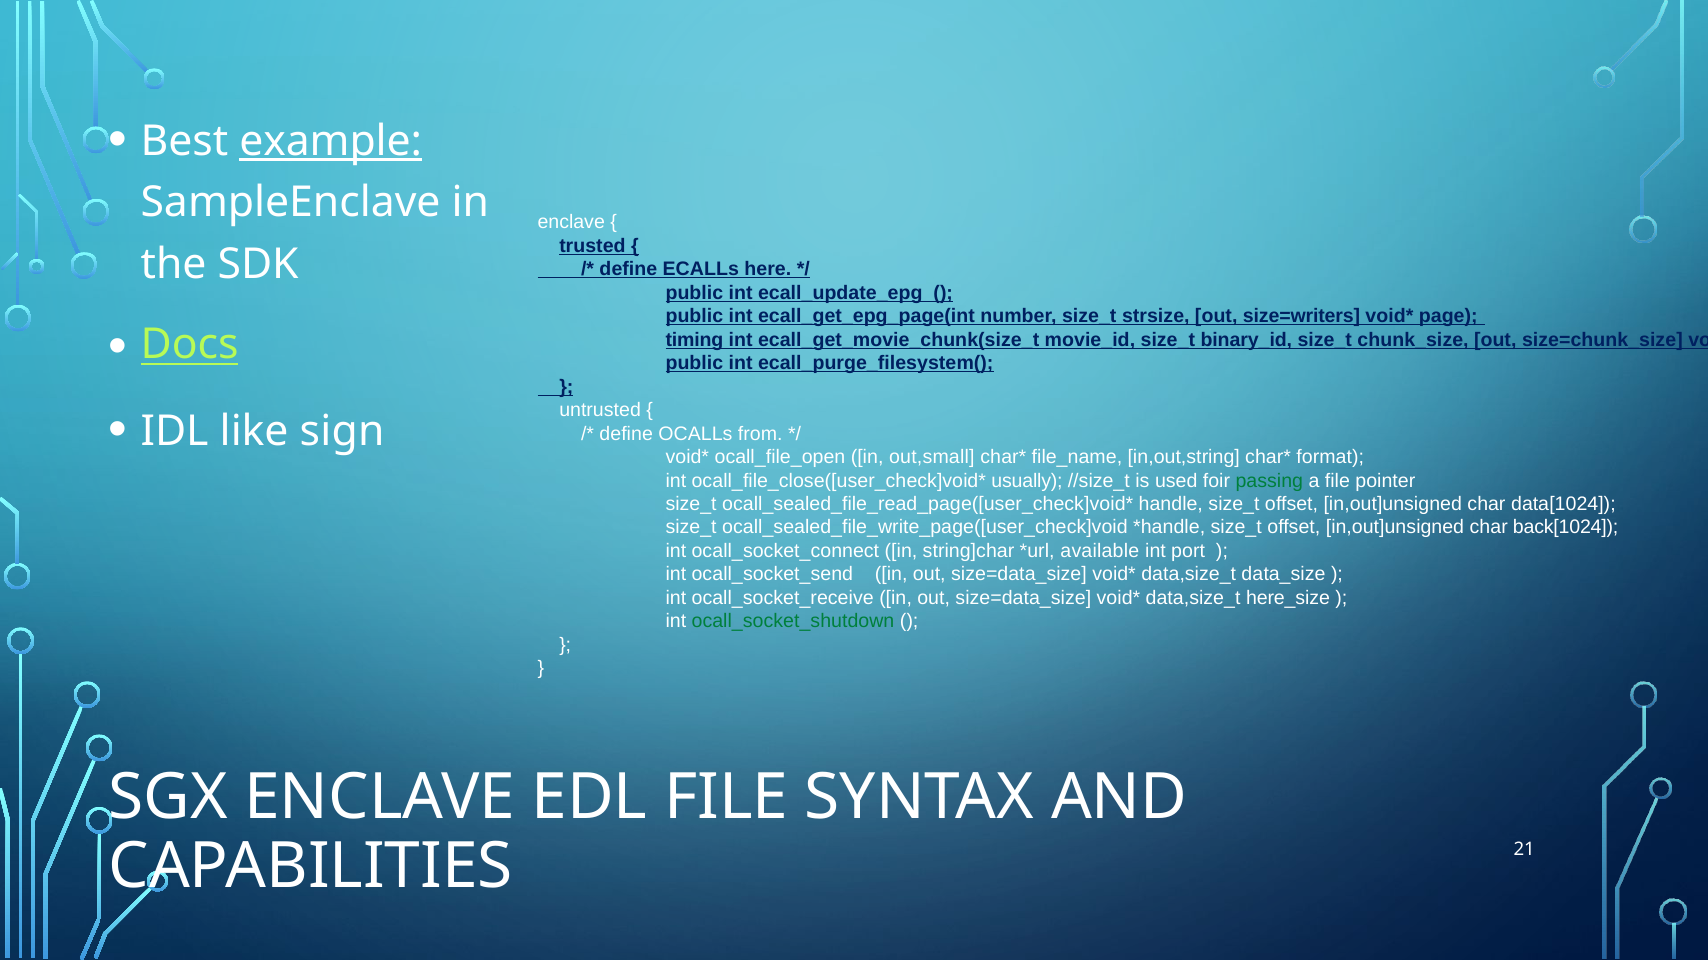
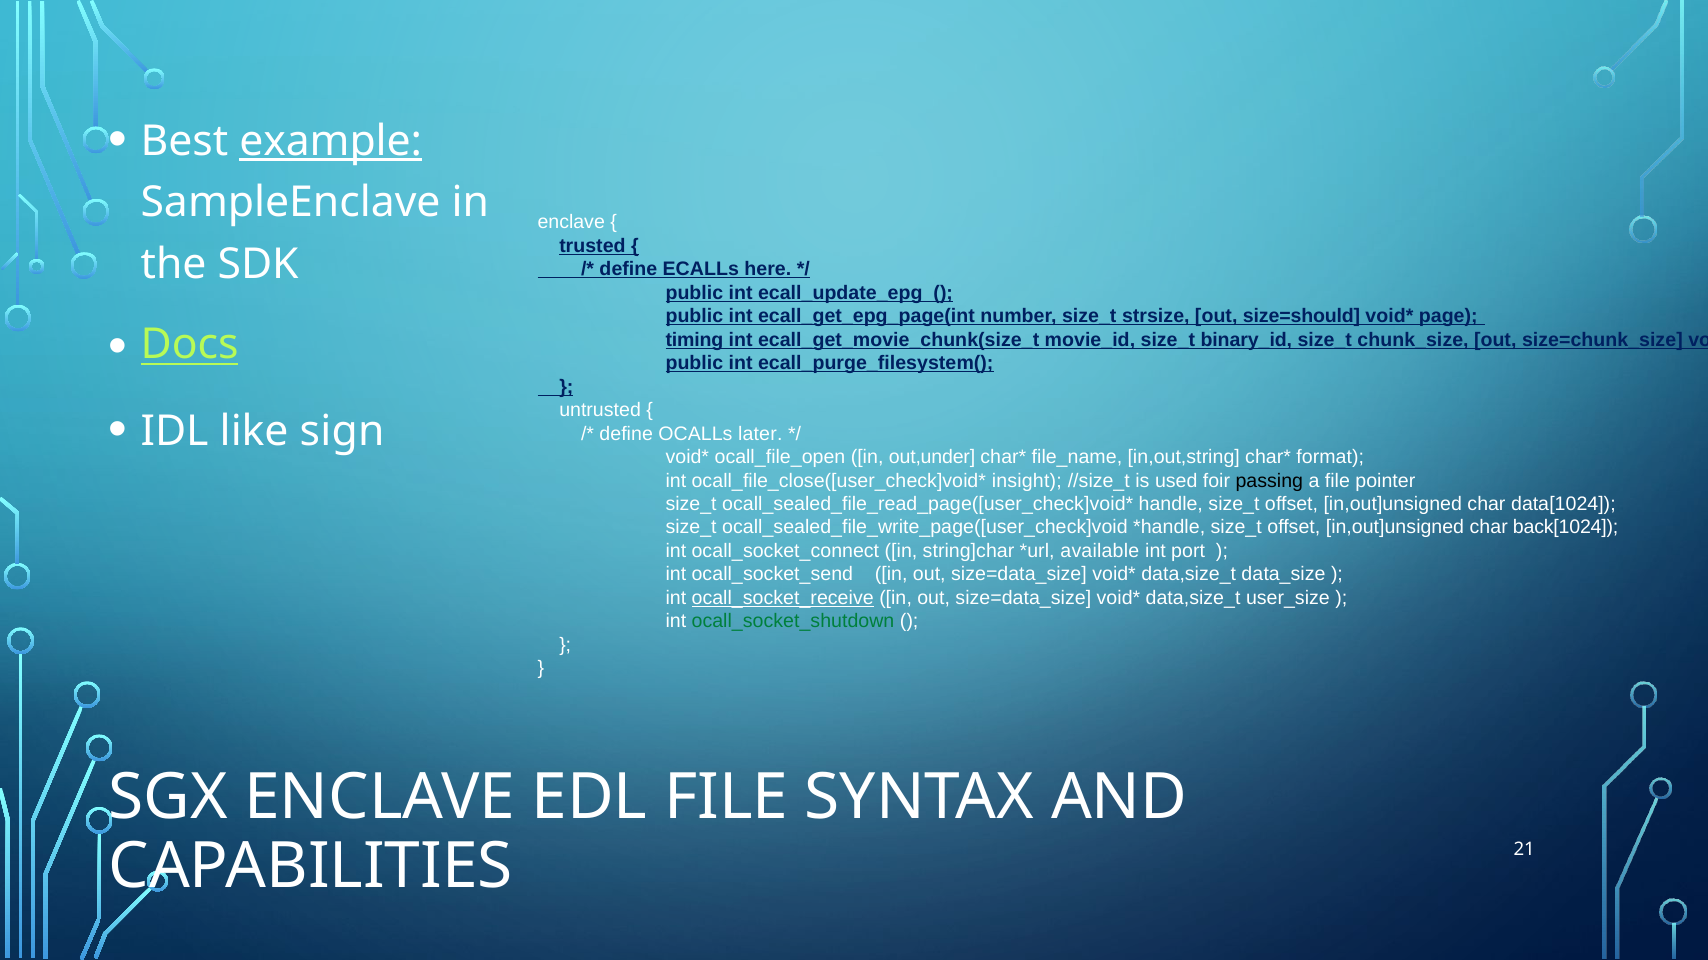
size=writers: size=writers -> size=should
from: from -> later
out,small: out,small -> out,under
usually: usually -> insight
passing colour: green -> black
ocall_socket_receive underline: none -> present
here_size: here_size -> user_size
